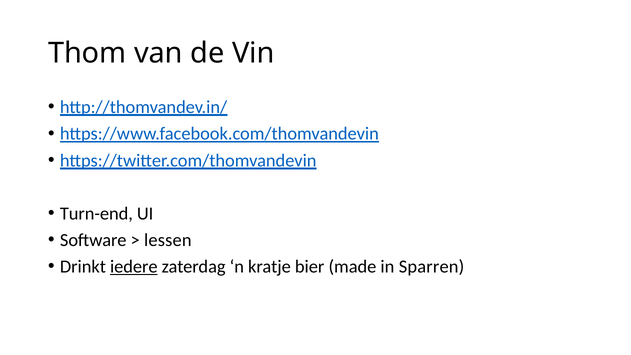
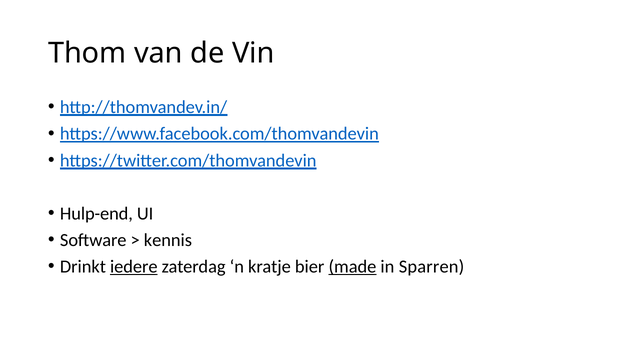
Turn-end: Turn-end -> Hulp-end
lessen: lessen -> kennis
made underline: none -> present
